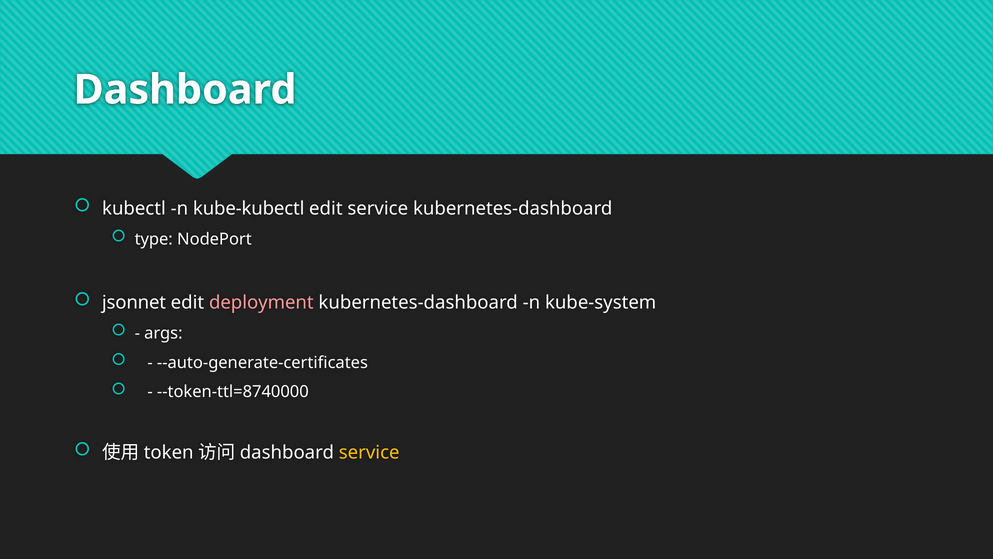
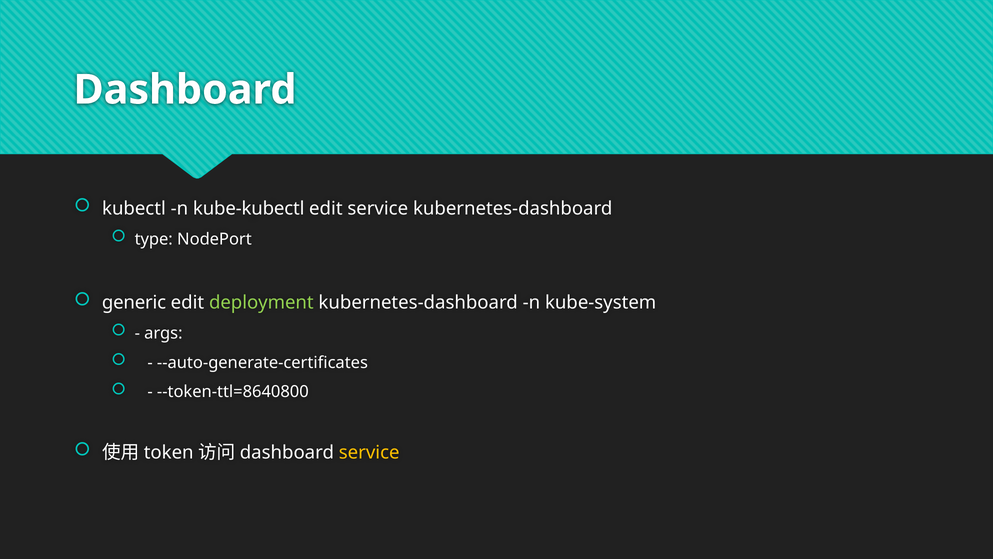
jsonnet: jsonnet -> generic
deployment colour: pink -> light green
--token-ttl=8740000: --token-ttl=8740000 -> --token-ttl=8640800
